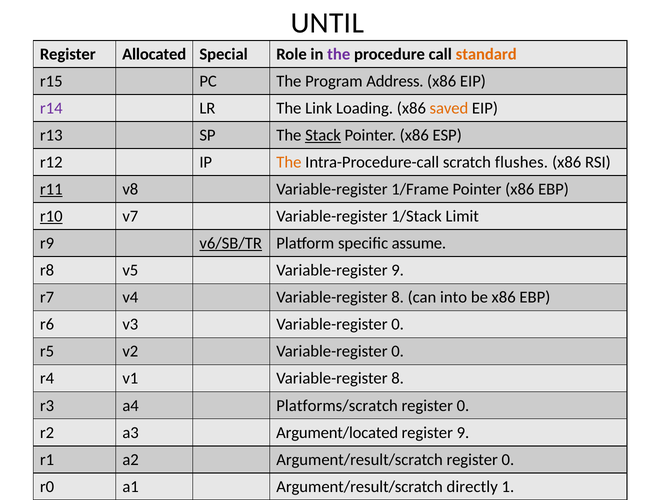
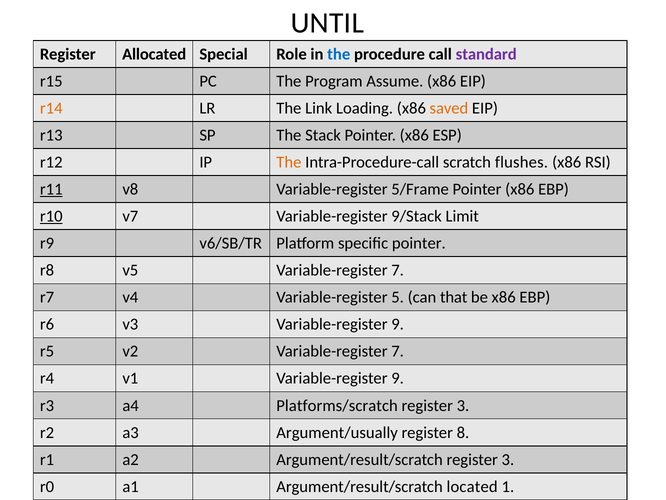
the at (339, 54) colour: purple -> blue
standard colour: orange -> purple
Address: Address -> Assume
r14 colour: purple -> orange
Stack underline: present -> none
1/Frame: 1/Frame -> 5/Frame
1/Stack: 1/Stack -> 9/Stack
v6/SB/TR underline: present -> none
specific assume: assume -> pointer
v5 Variable-register 9: 9 -> 7
v4 Variable-register 8: 8 -> 5
into: into -> that
v3 Variable-register 0: 0 -> 9
v2 Variable-register 0: 0 -> 7
v1 Variable-register 8: 8 -> 9
0 at (463, 405): 0 -> 3
Argument/located: Argument/located -> Argument/usually
register 9: 9 -> 8
Argument/result/scratch register 0: 0 -> 3
directly: directly -> located
